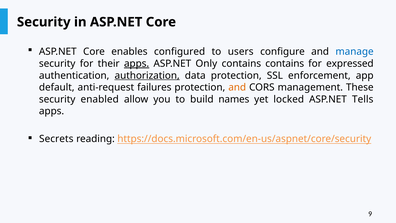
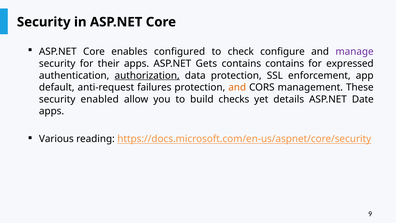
users: users -> check
manage colour: blue -> purple
apps at (137, 64) underline: present -> none
Only: Only -> Gets
names: names -> checks
locked: locked -> details
Tells: Tells -> Date
Secrets: Secrets -> Various
